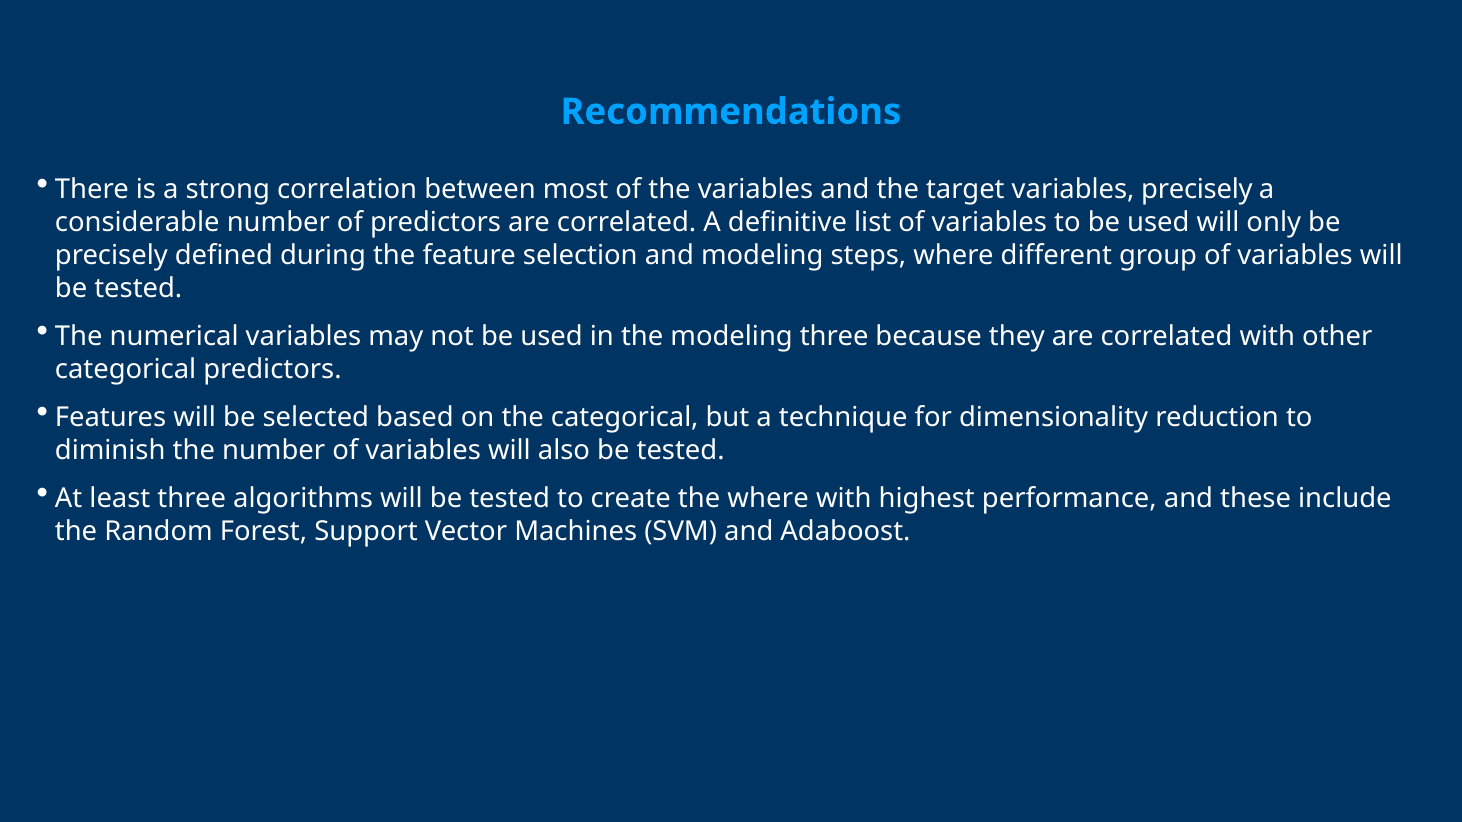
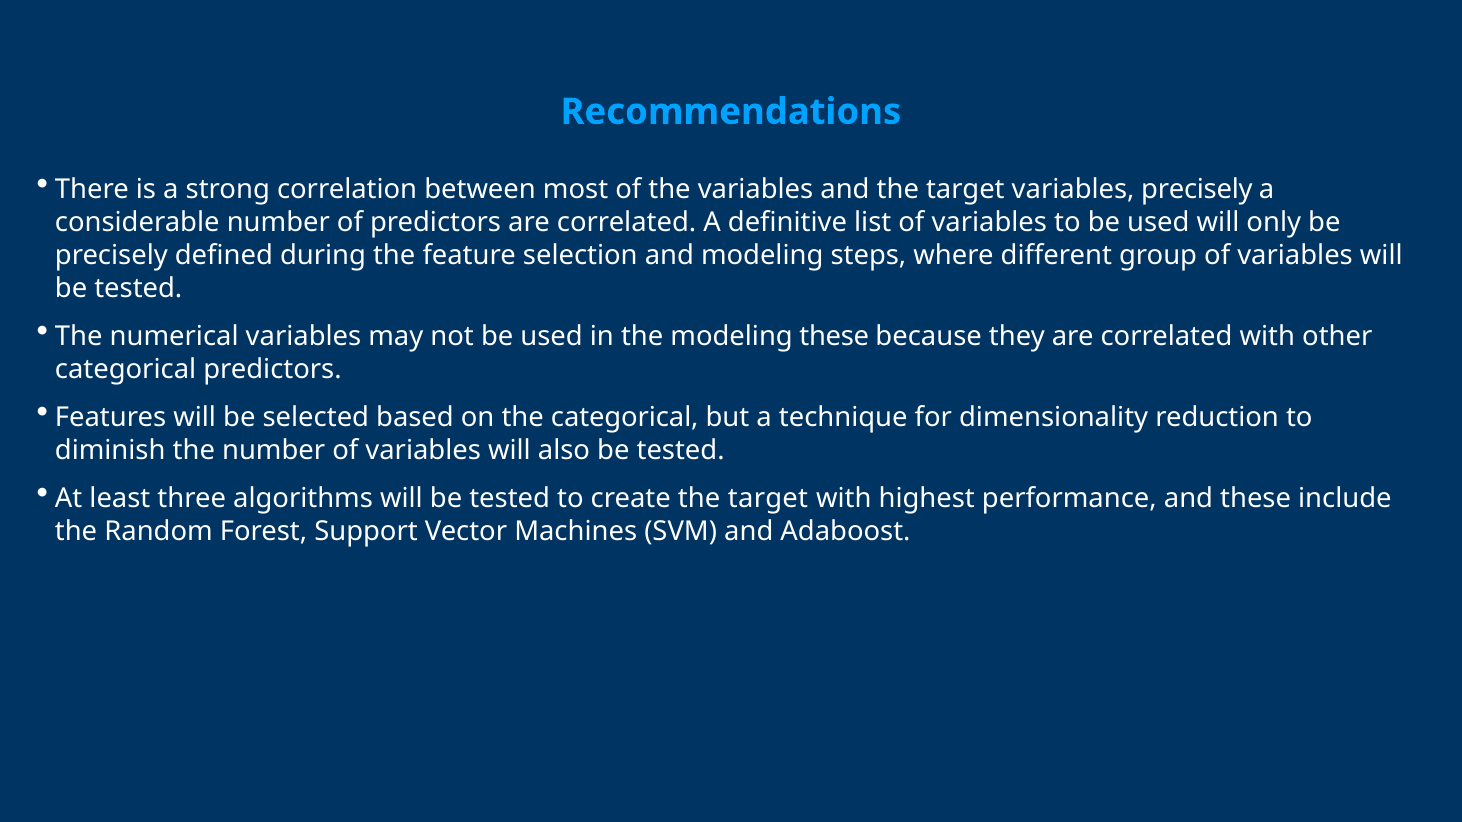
modeling three: three -> these
create the where: where -> target
